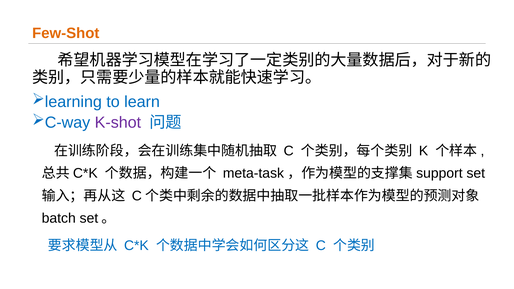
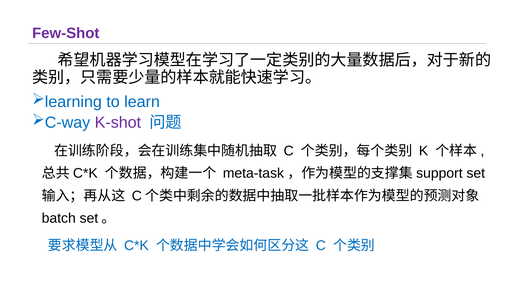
Few-Shot colour: orange -> purple
